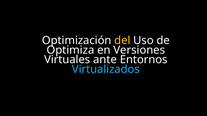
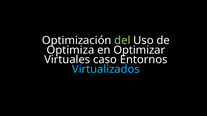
del colour: yellow -> light green
Versiones: Versiones -> Optimizar
ante: ante -> caso
